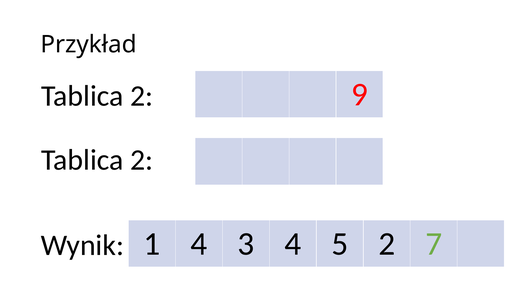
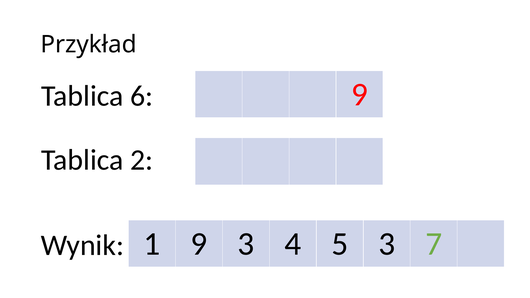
2 at (142, 96): 2 -> 6
1 4: 4 -> 9
5 2: 2 -> 3
